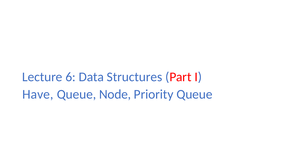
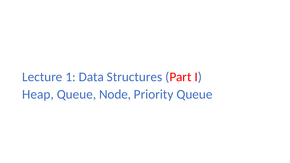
6: 6 -> 1
Have: Have -> Heap
